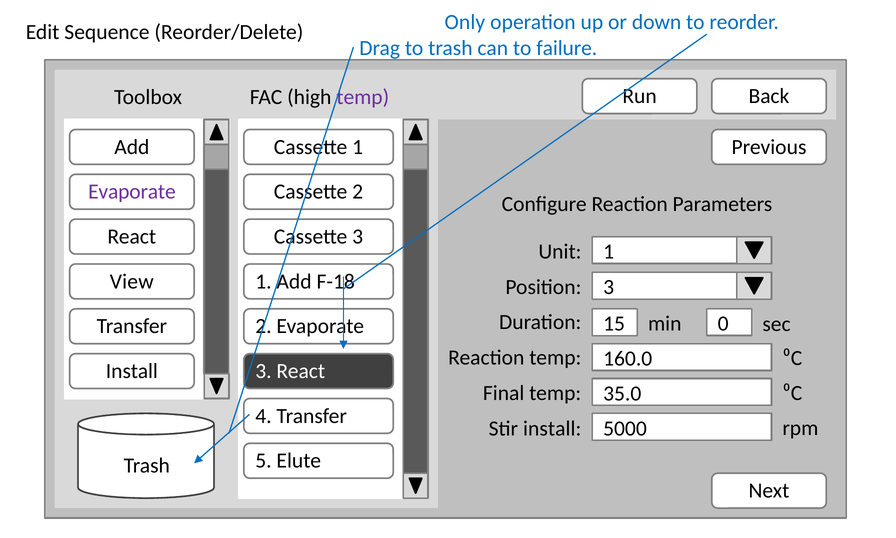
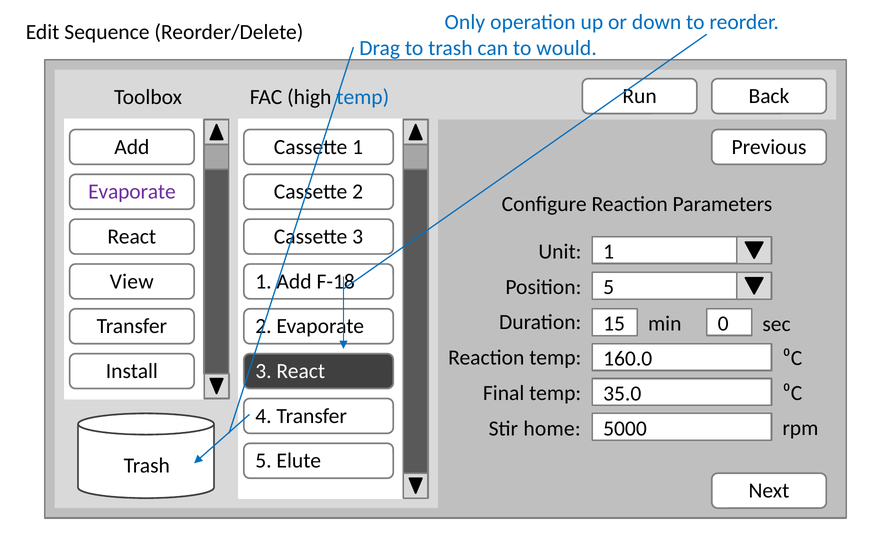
failure: failure -> would
temp at (363, 97) colour: purple -> blue
Position 3: 3 -> 5
Stir install: install -> home
